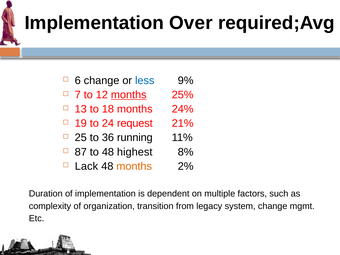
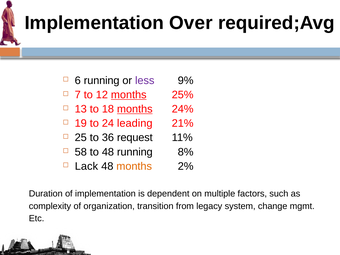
6 change: change -> running
less colour: blue -> purple
months at (135, 109) underline: none -> present
request: request -> leading
running: running -> request
87: 87 -> 58
48 highest: highest -> running
